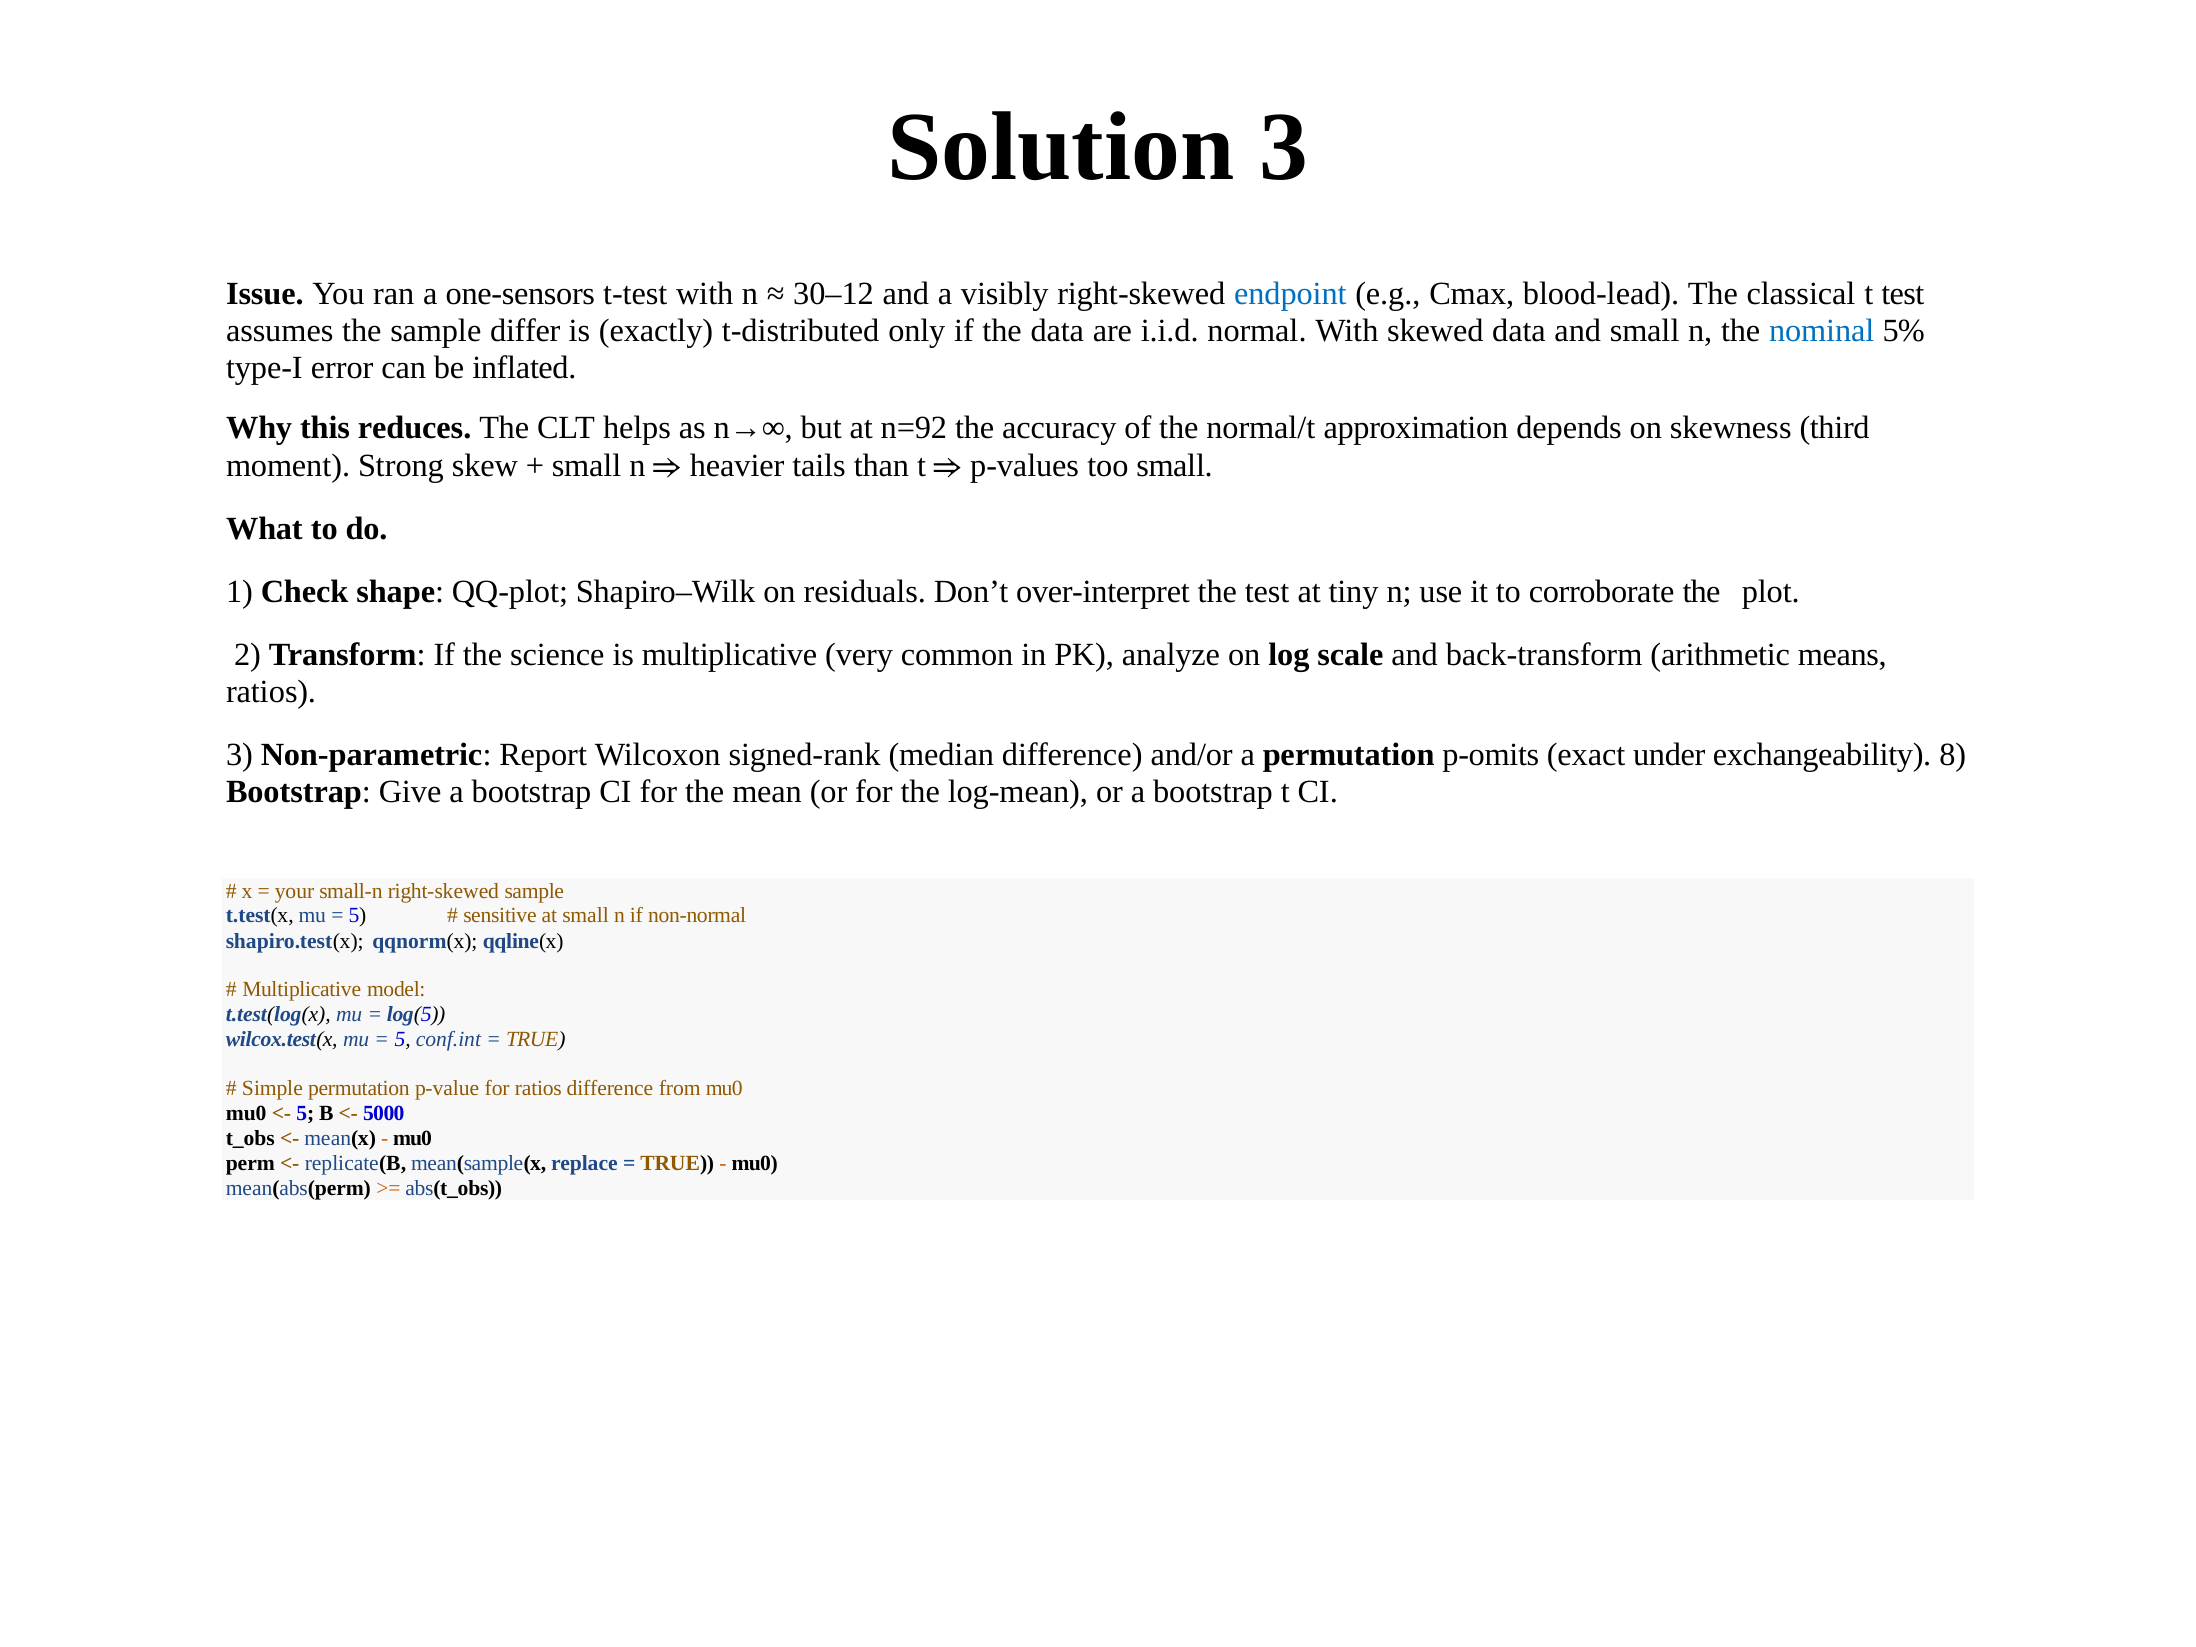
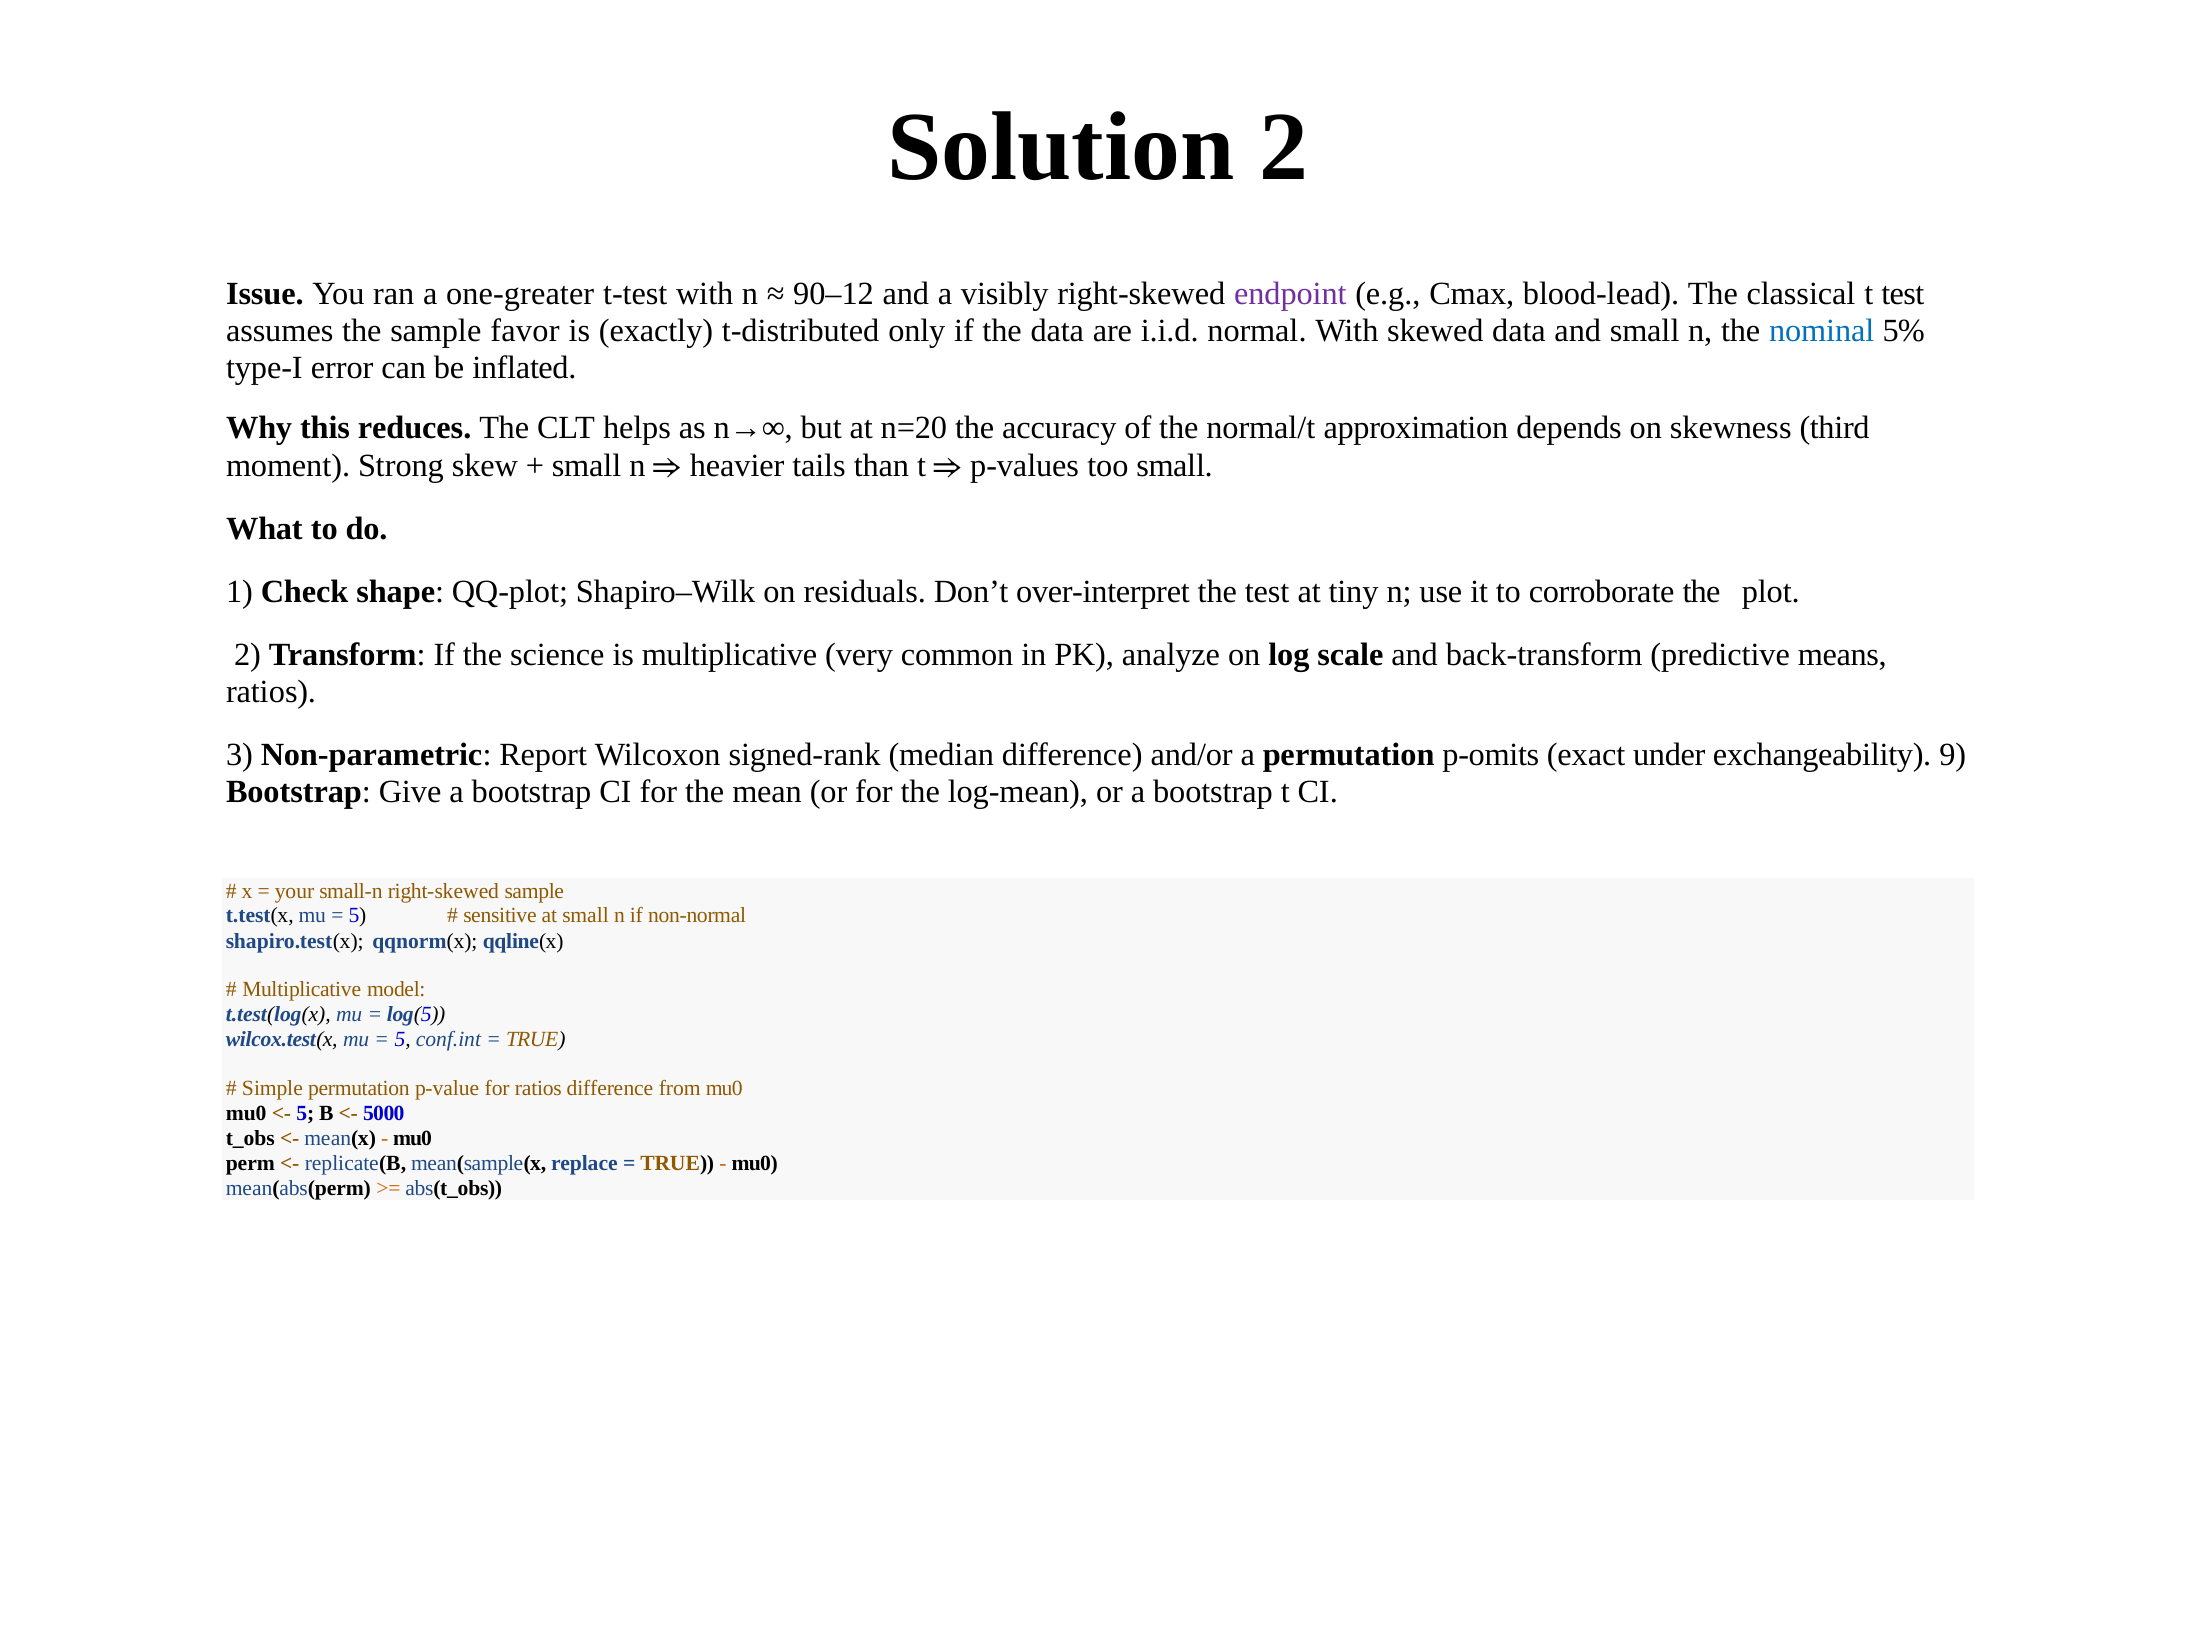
Solution 3: 3 -> 2
one‑sensors: one‑sensors -> one‑greater
30–12: 30–12 -> 90–12
endpoint colour: blue -> purple
differ: differ -> favor
n=92: n=92 -> n=20
arithmetic: arithmetic -> predictive
8: 8 -> 9
